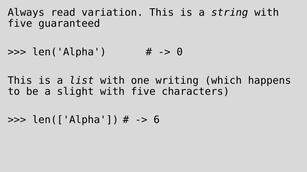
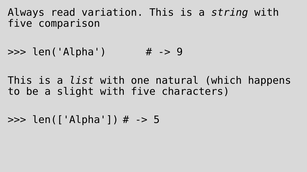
guaranteed: guaranteed -> comparison
0: 0 -> 9
writing: writing -> natural
6: 6 -> 5
